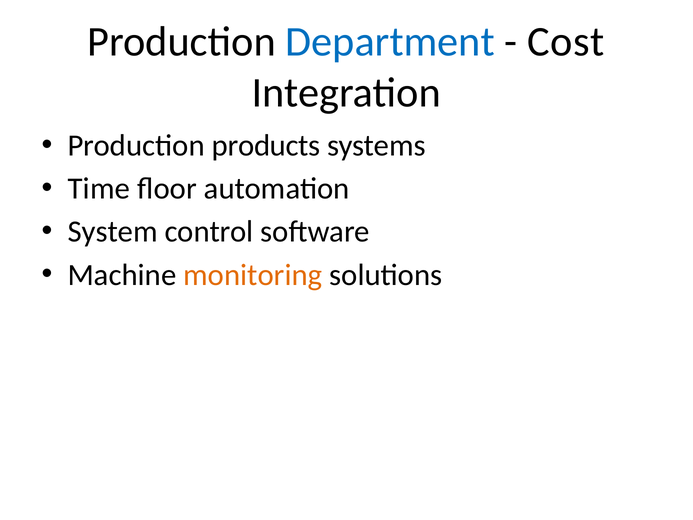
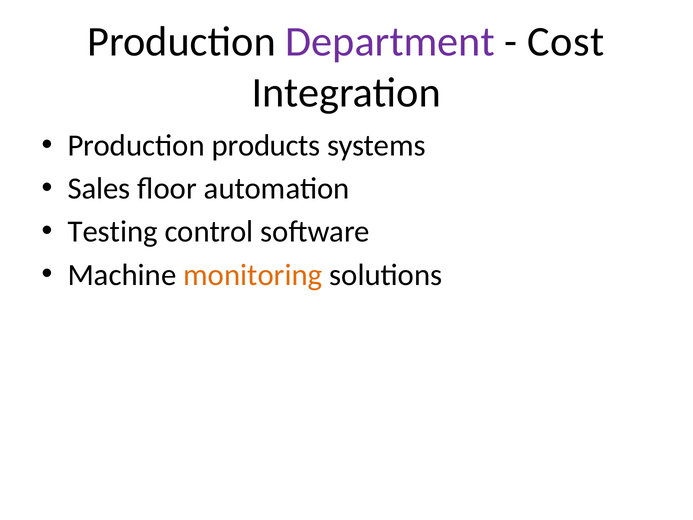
Department colour: blue -> purple
Time: Time -> Sales
System: System -> Testing
